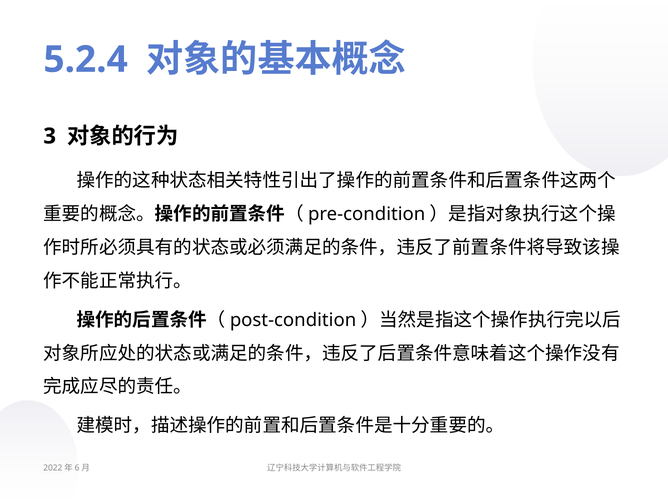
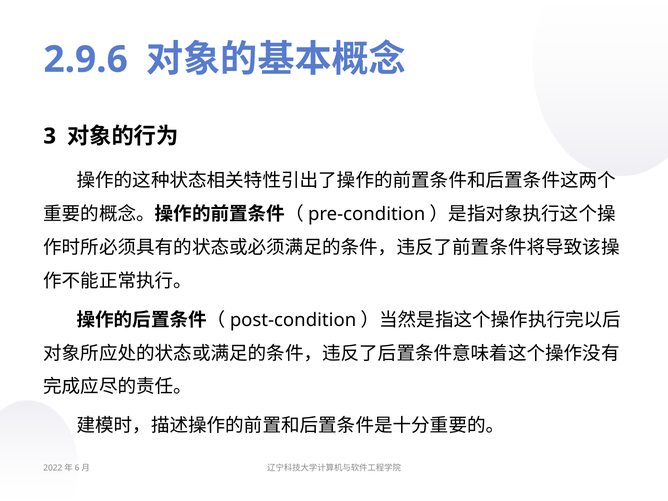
5.2.4: 5.2.4 -> 2.9.6
